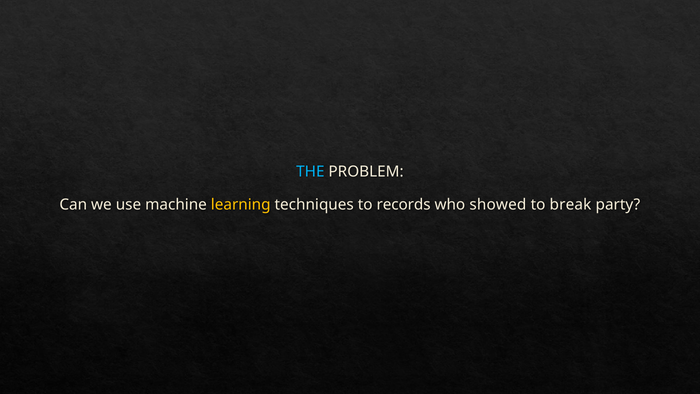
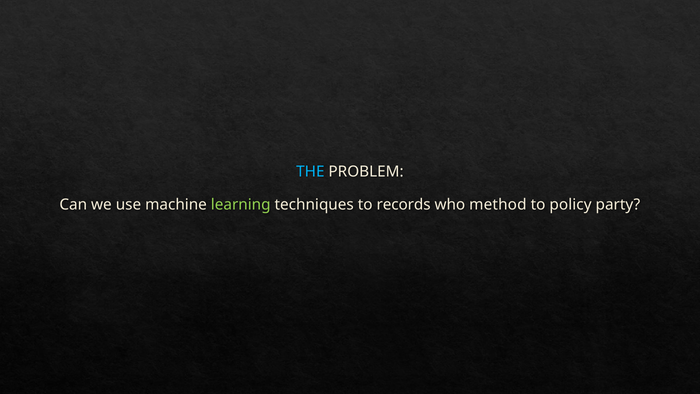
learning colour: yellow -> light green
showed: showed -> method
break: break -> policy
